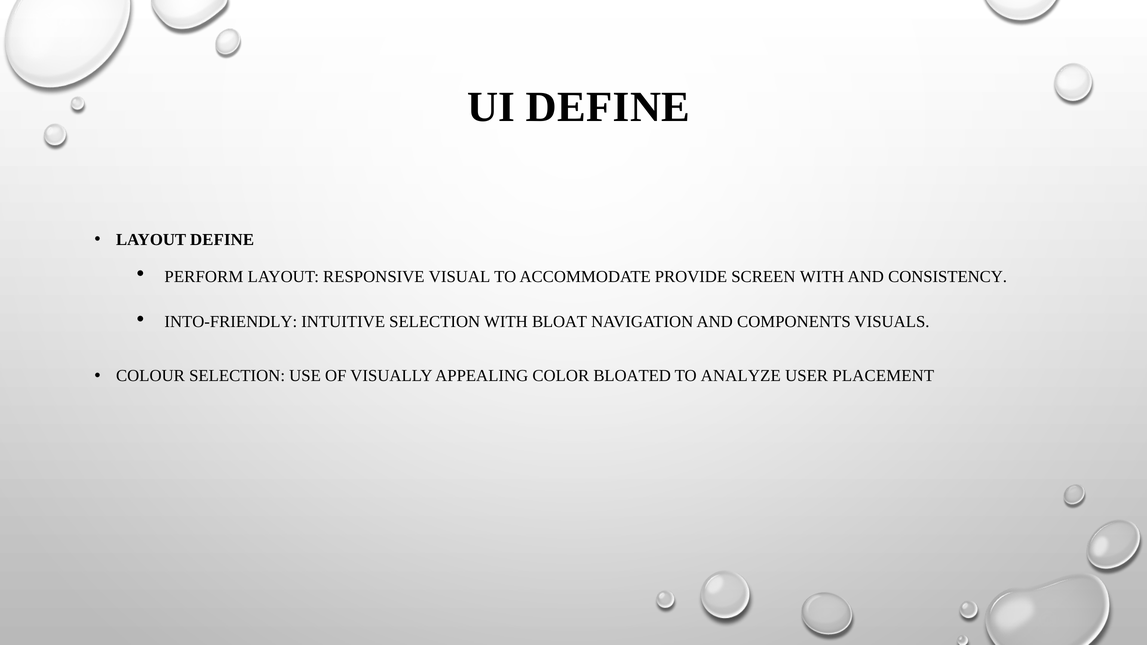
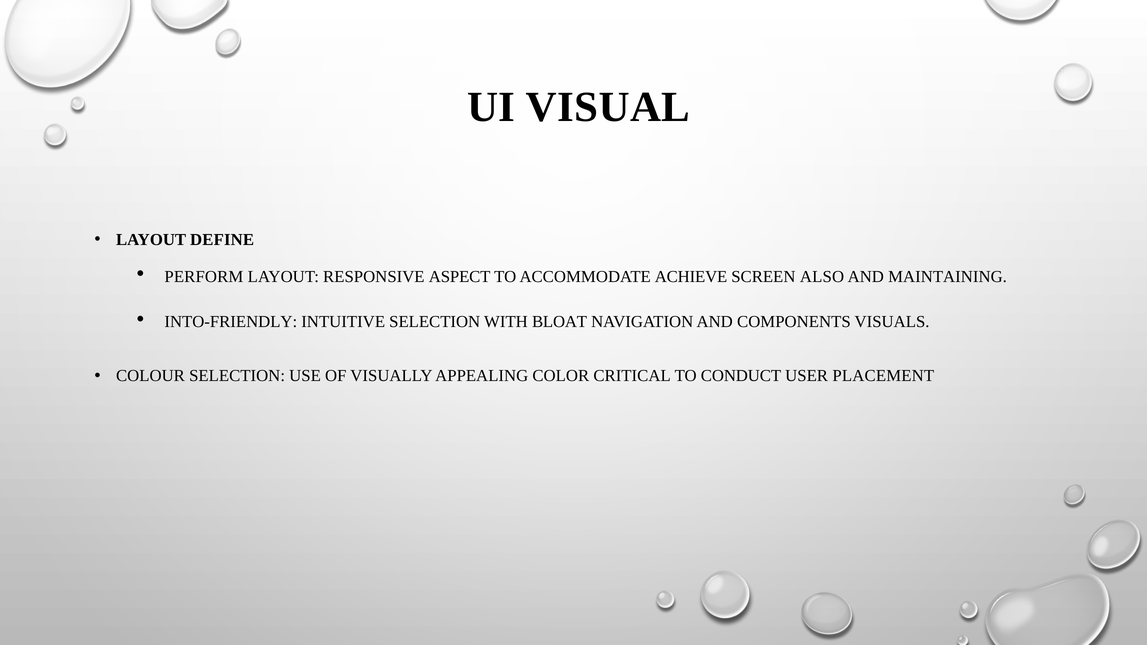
UI DEFINE: DEFINE -> VISUAL
VISUAL: VISUAL -> ASPECT
PROVIDE: PROVIDE -> ACHIEVE
SCREEN WITH: WITH -> ALSO
CONSISTENCY: CONSISTENCY -> MAINTAINING
BLOATED: BLOATED -> CRITICAL
ANALYZE: ANALYZE -> CONDUCT
